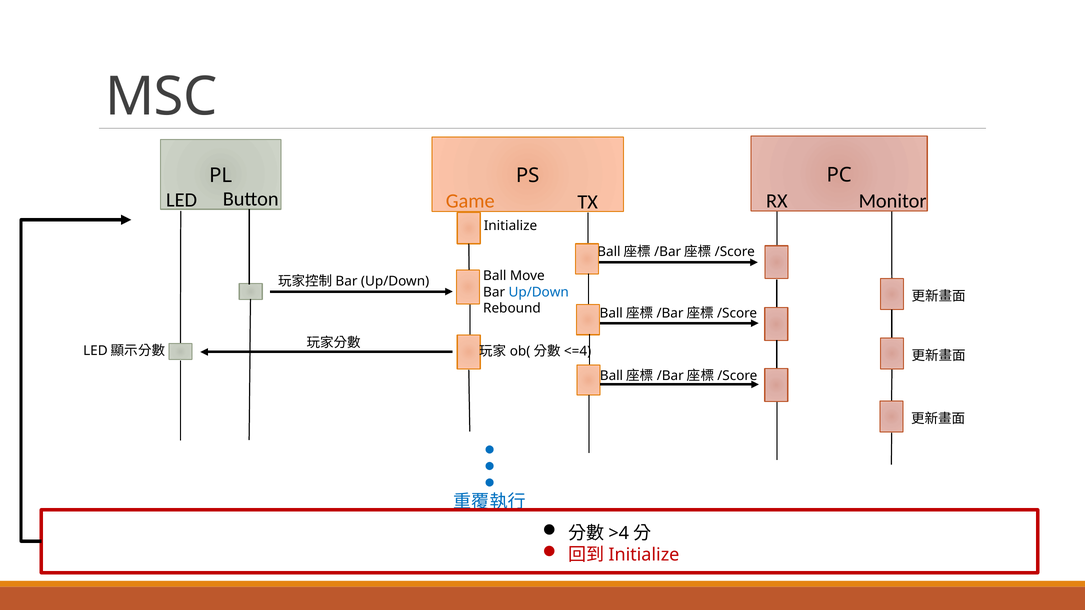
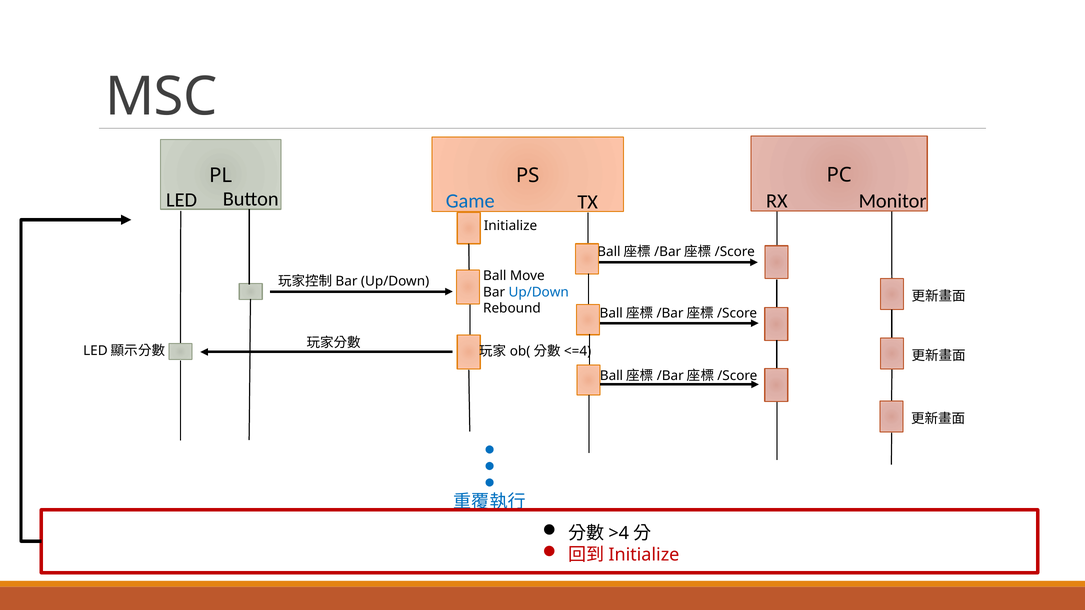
Game colour: orange -> blue
